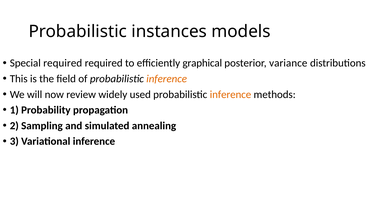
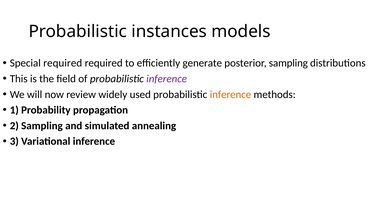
graphical: graphical -> generate
posterior variance: variance -> sampling
inference at (167, 79) colour: orange -> purple
